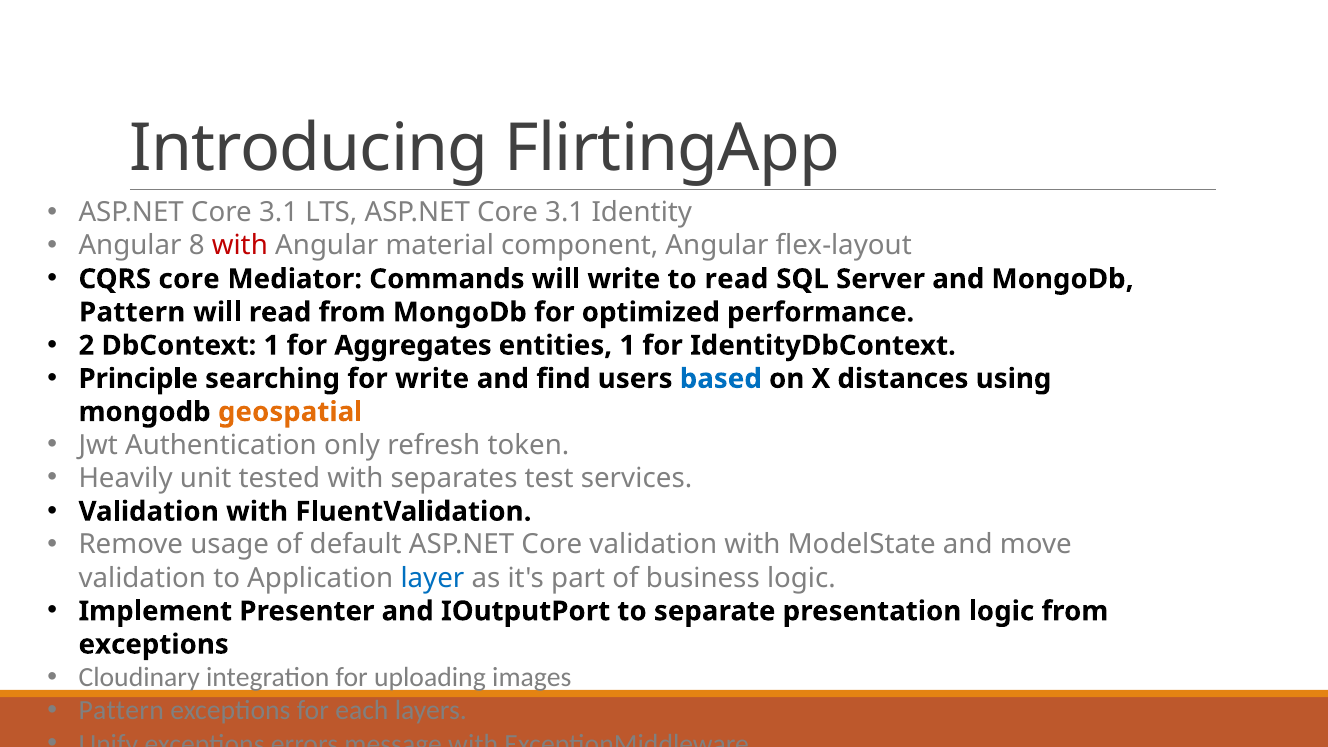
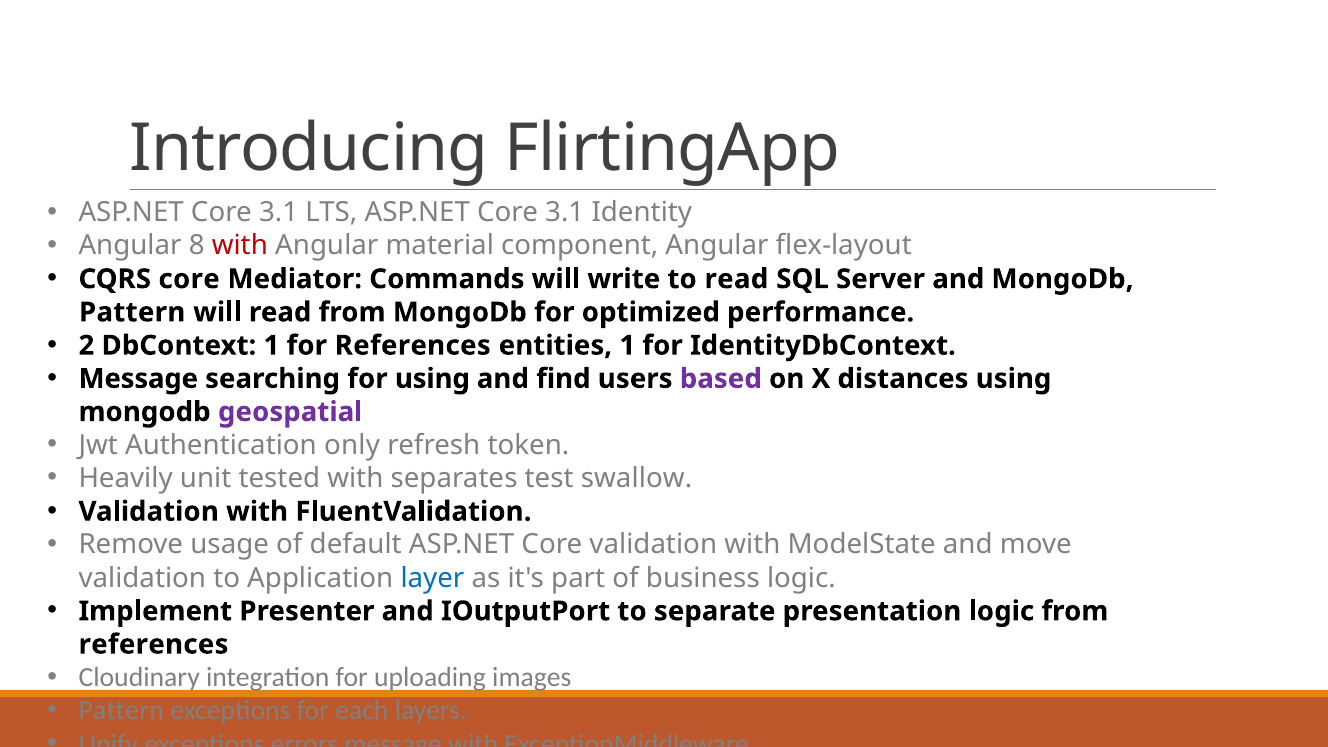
for Aggregates: Aggregates -> References
Principle at (138, 379): Principle -> Message
for write: write -> using
based colour: blue -> purple
geospatial colour: orange -> purple
services: services -> swallow
exceptions at (154, 644): exceptions -> references
